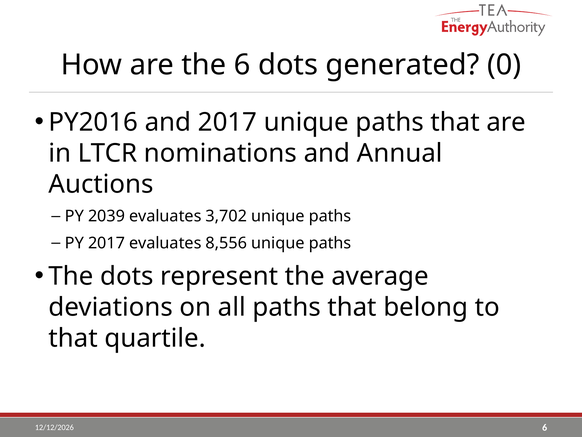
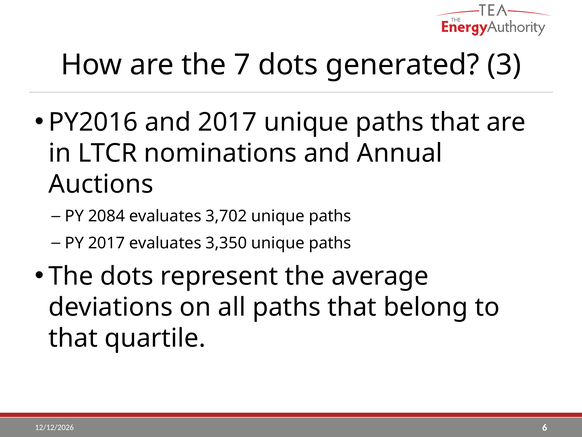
the 6: 6 -> 7
0: 0 -> 3
2039: 2039 -> 2084
8,556: 8,556 -> 3,350
